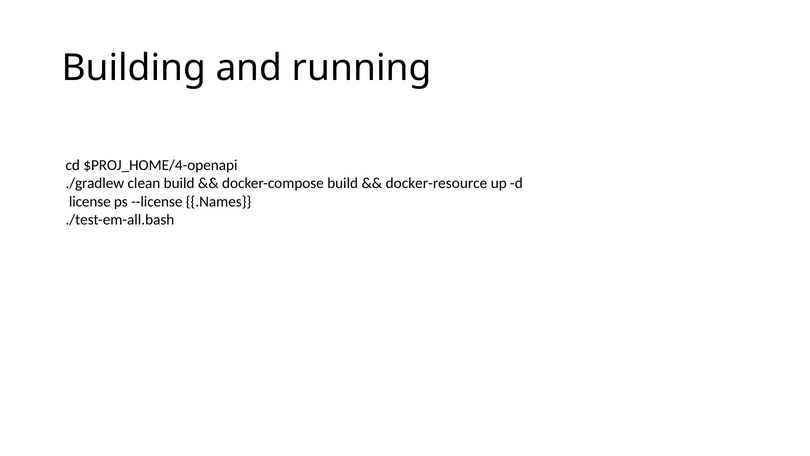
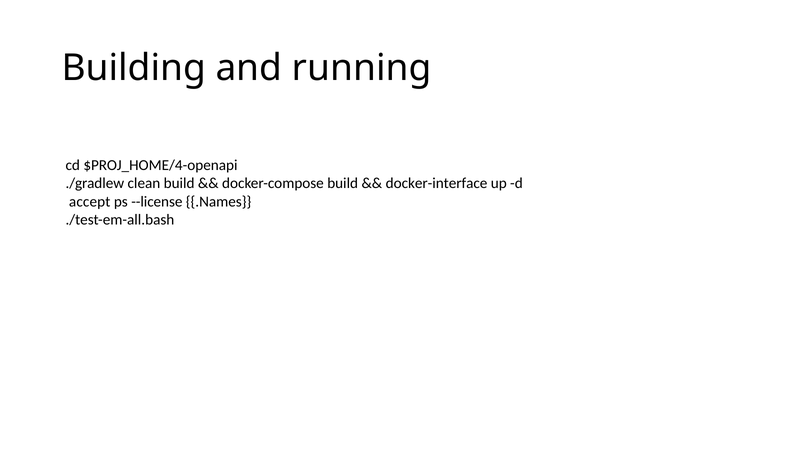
docker-resource: docker-resource -> docker-interface
license: license -> accept
